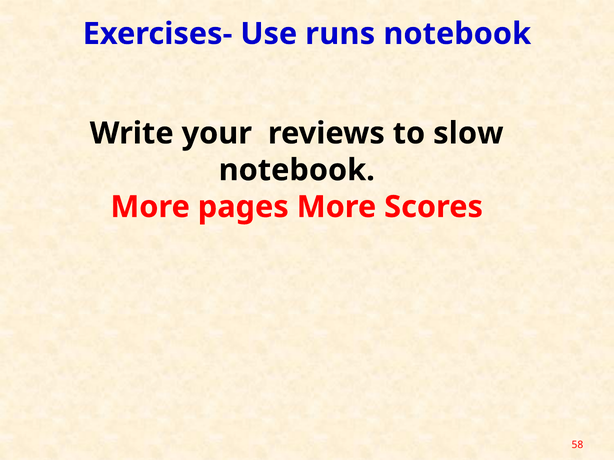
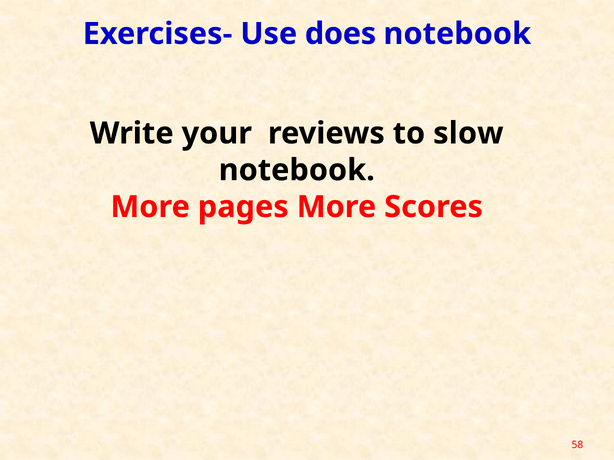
runs: runs -> does
